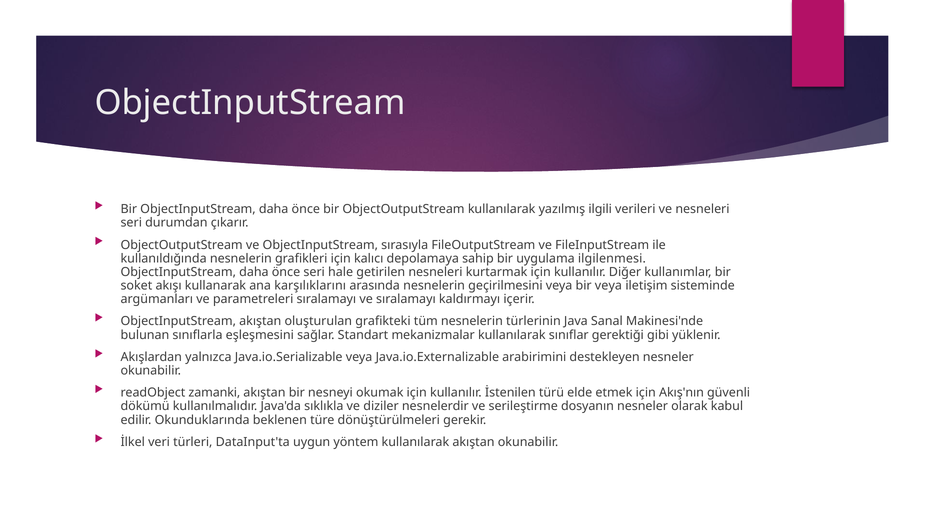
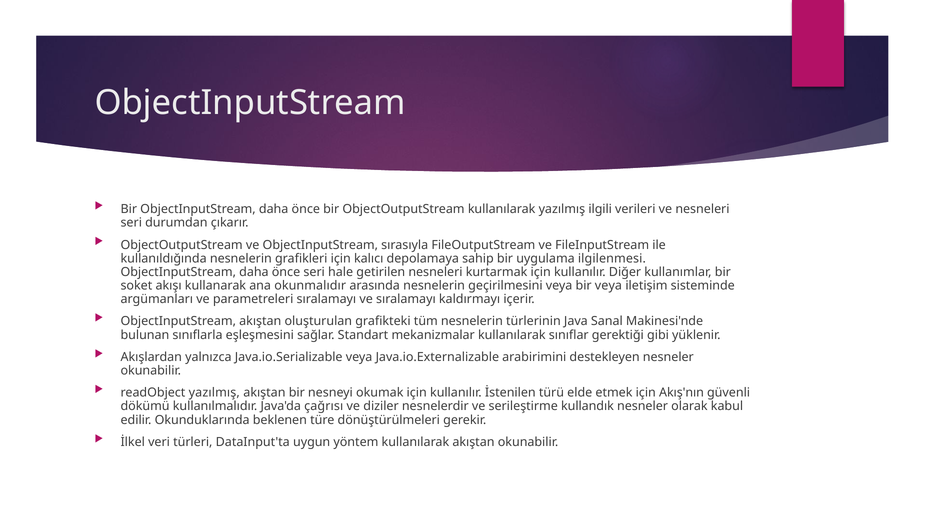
karşılıklarını: karşılıklarını -> okunmalıdır
readObject zamanki: zamanki -> yazılmış
sıklıkla: sıklıkla -> çağrısı
dosyanın: dosyanın -> kullandık
